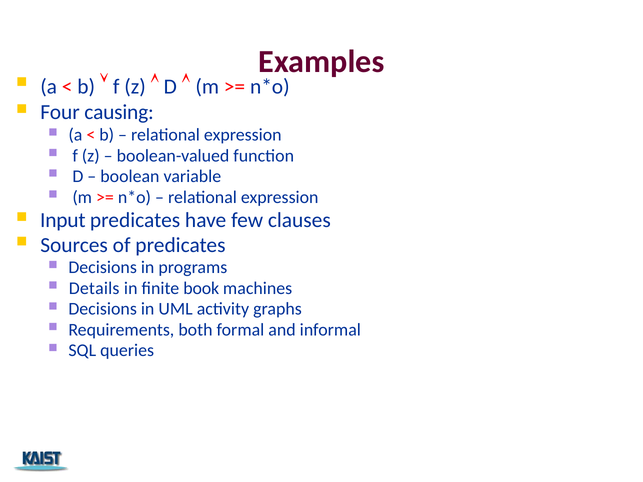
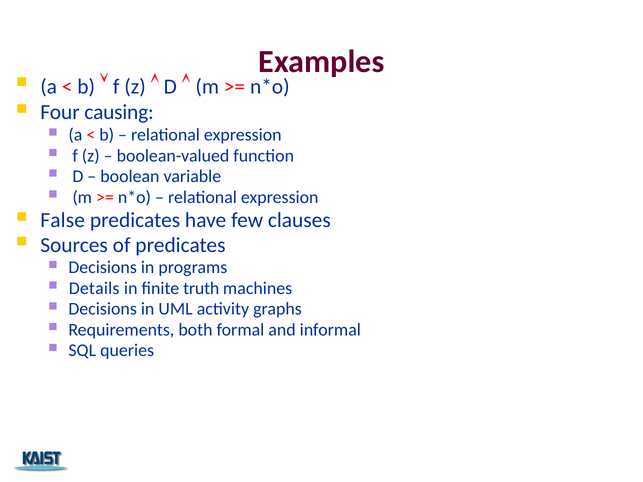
Input: Input -> False
book: book -> truth
